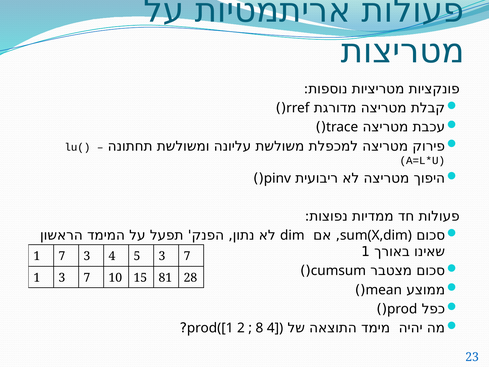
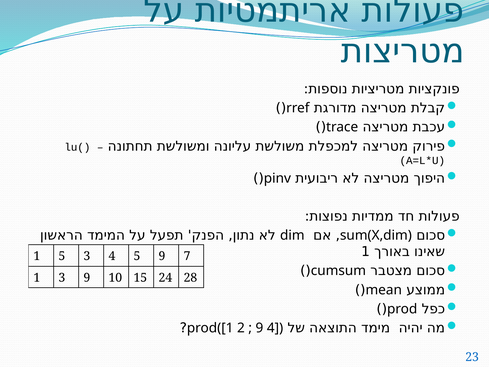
1 7: 7 -> 5
5 3: 3 -> 9
1 3 7: 7 -> 9
81: 81 -> 24
8 at (259, 328): 8 -> 9
